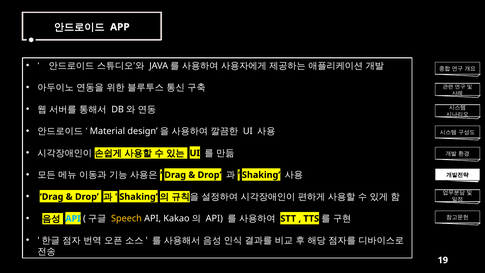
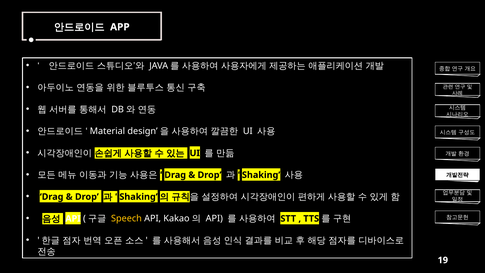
API at (73, 218) colour: light blue -> white
